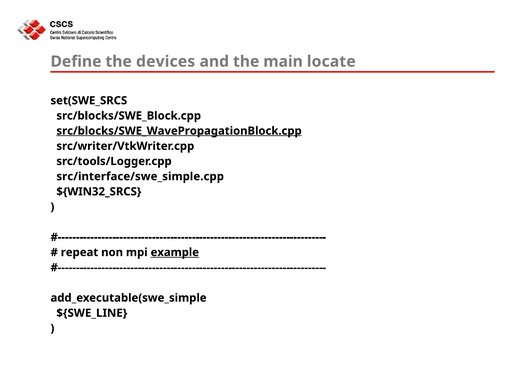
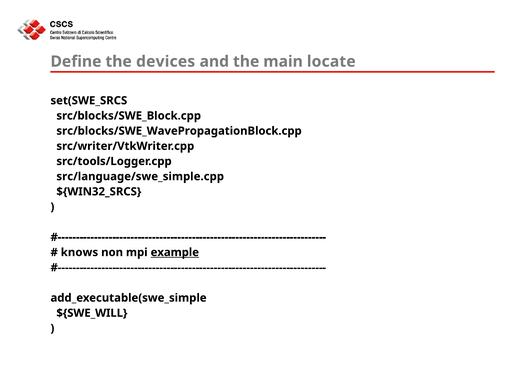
src/blocks/SWE_WavePropagationBlock.cpp underline: present -> none
src/interface/swe_simple.cpp: src/interface/swe_simple.cpp -> src/language/swe_simple.cpp
repeat: repeat -> knows
${SWE_LINE: ${SWE_LINE -> ${SWE_WILL
